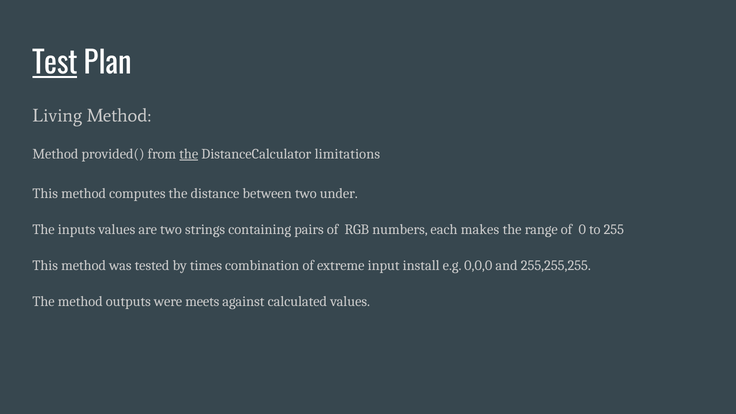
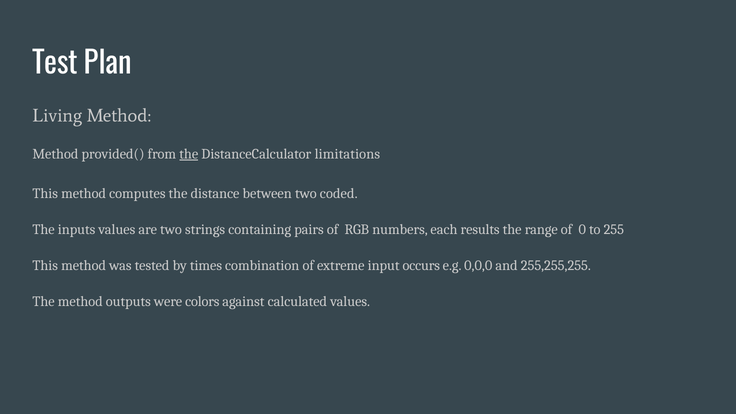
Test underline: present -> none
under: under -> coded
makes: makes -> results
install: install -> occurs
meets: meets -> colors
